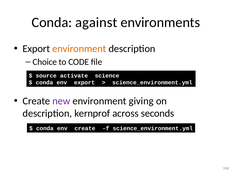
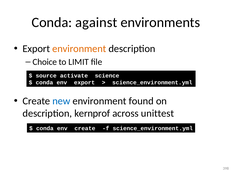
CODE: CODE -> LIMIT
new colour: purple -> blue
giving: giving -> found
seconds: seconds -> unittest
